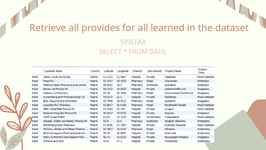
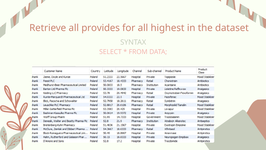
learned: learned -> highest
